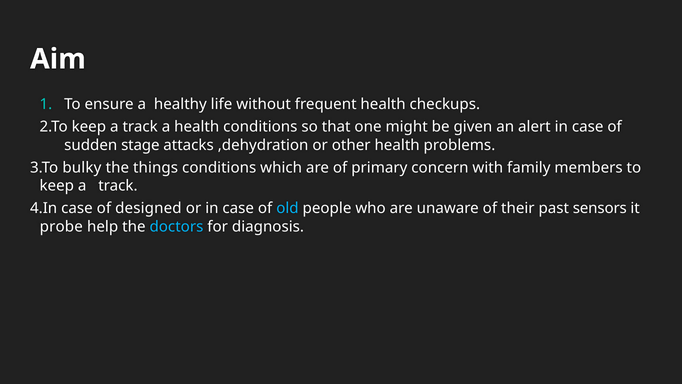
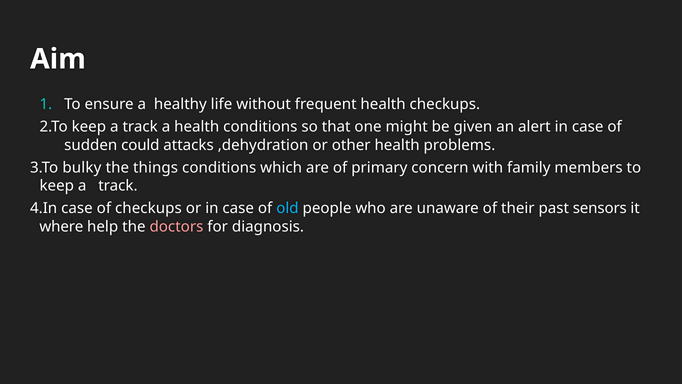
stage: stage -> could
of designed: designed -> checkups
probe: probe -> where
doctors colour: light blue -> pink
